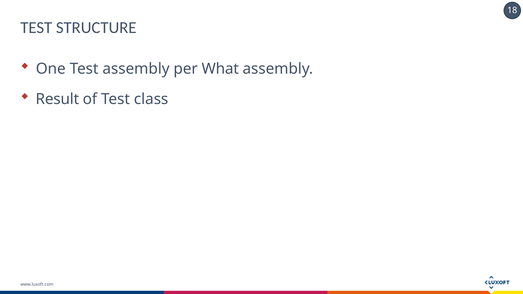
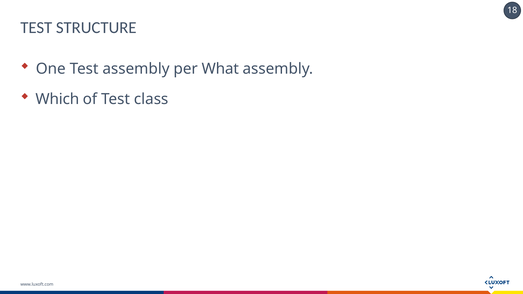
Result: Result -> Which
